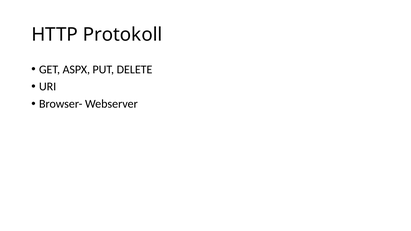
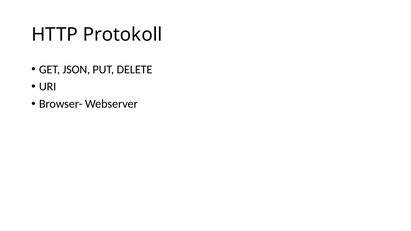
ASPX: ASPX -> JSON
